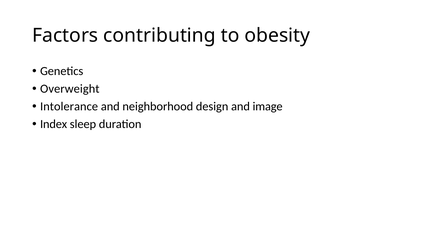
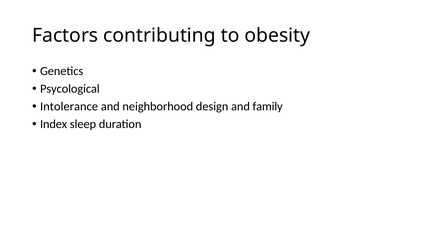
Overweight: Overweight -> Psycological
image: image -> family
